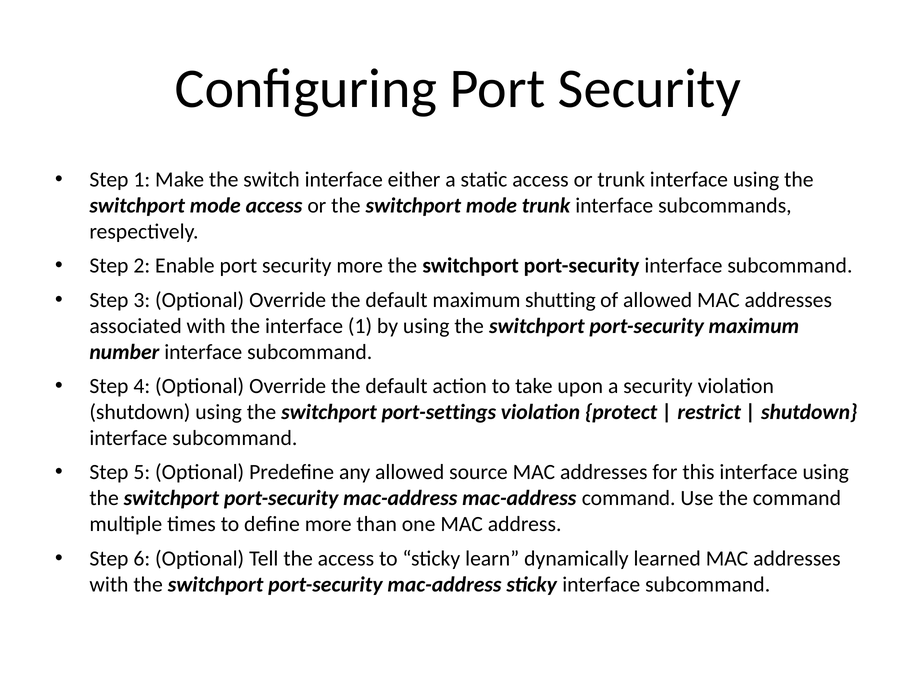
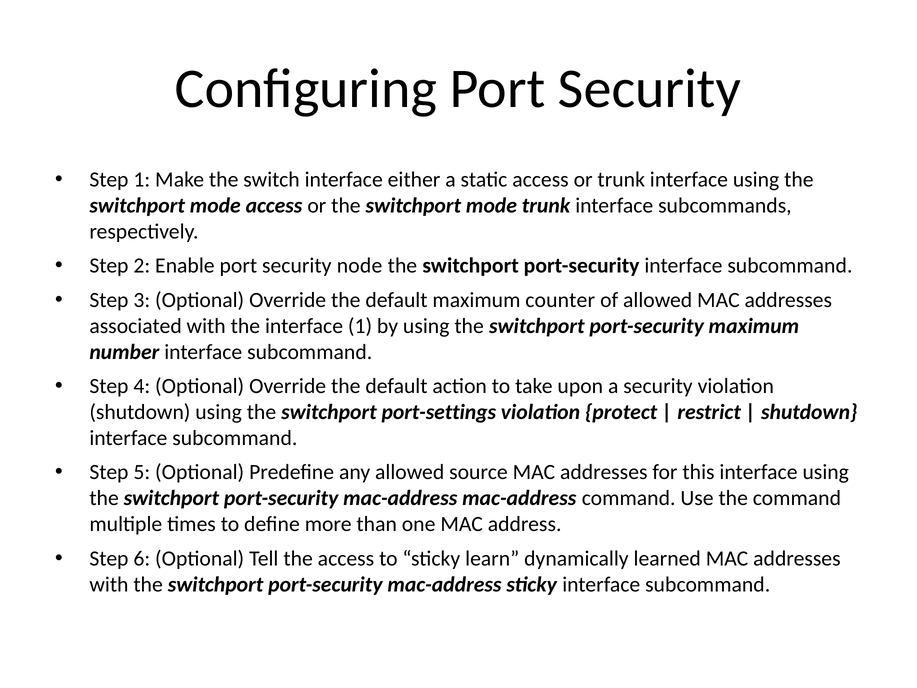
security more: more -> node
shutting: shutting -> counter
